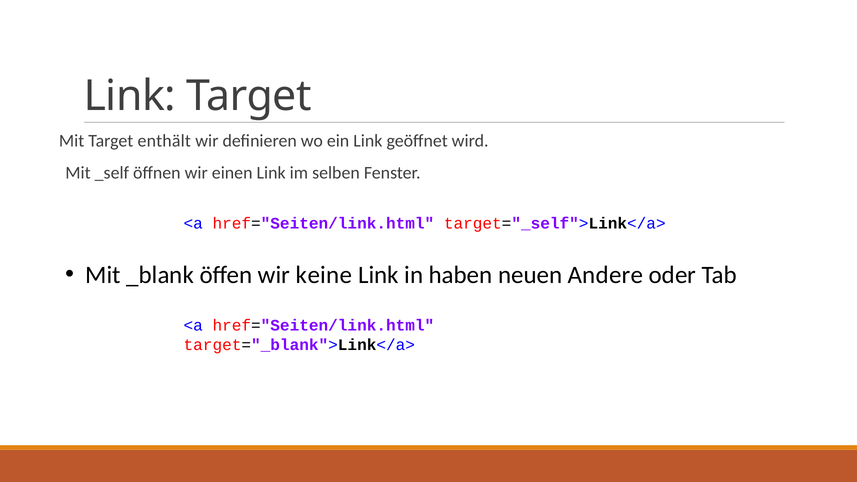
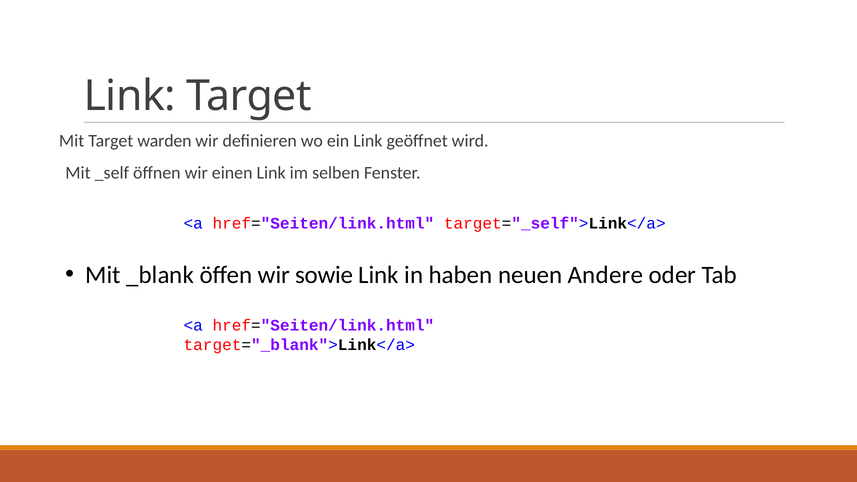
enthält: enthält -> warden
keine: keine -> sowie
